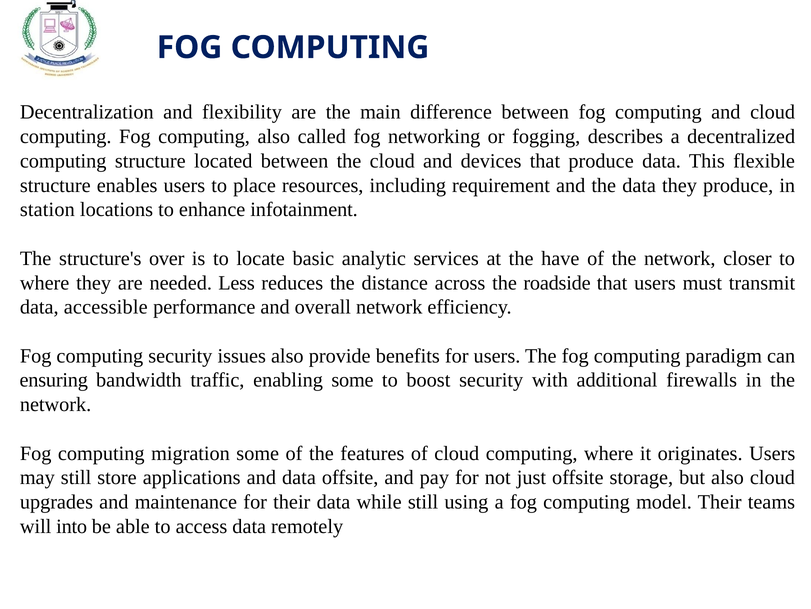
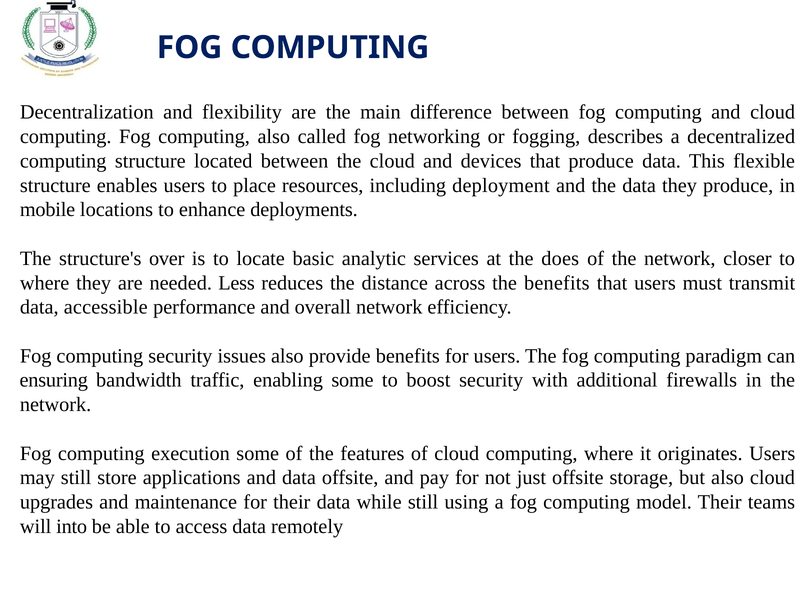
requirement: requirement -> deployment
station: station -> mobile
infotainment: infotainment -> deployments
have: have -> does
the roadside: roadside -> benefits
migration: migration -> execution
